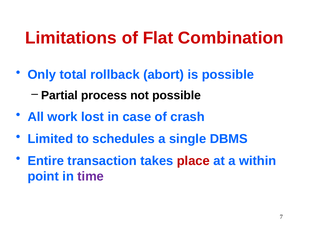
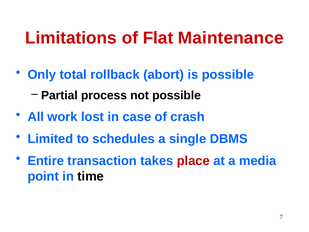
Combination: Combination -> Maintenance
within: within -> media
time colour: purple -> black
